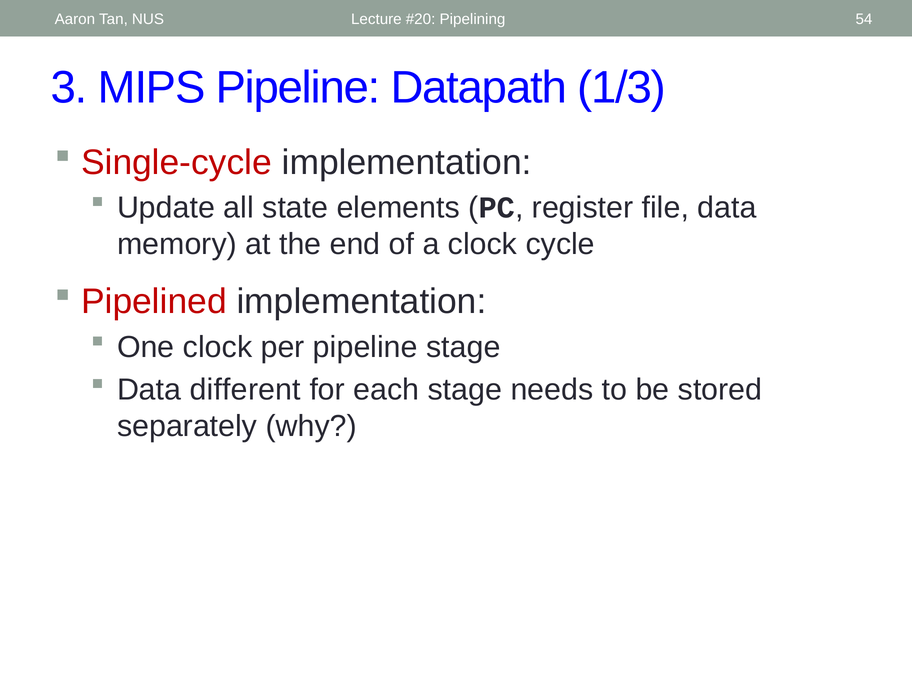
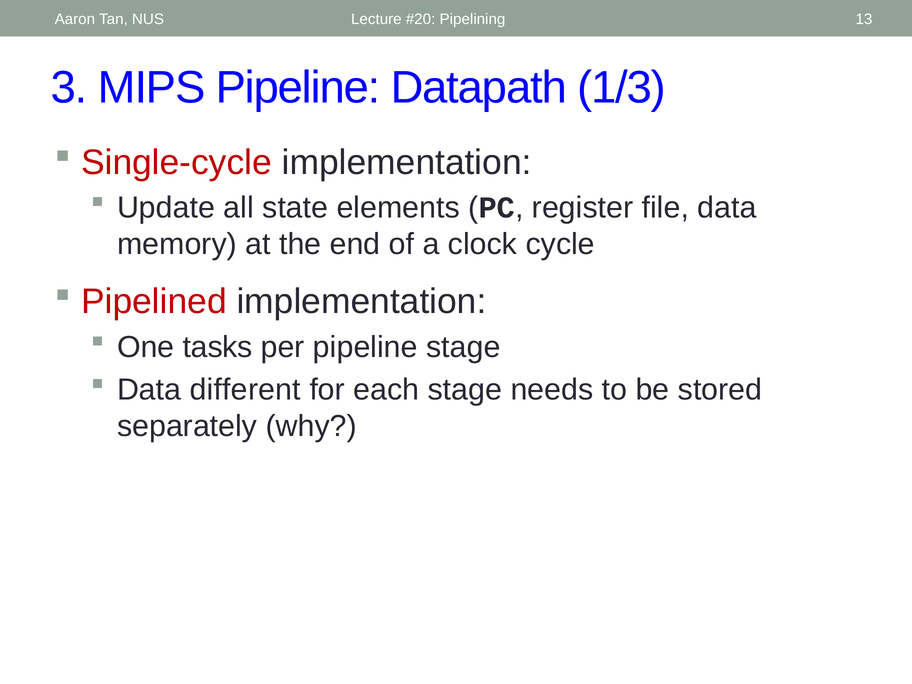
54: 54 -> 13
One clock: clock -> tasks
